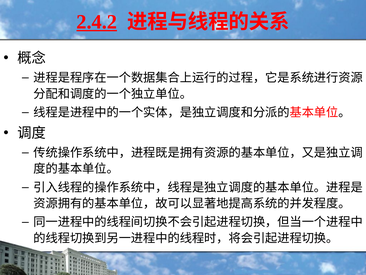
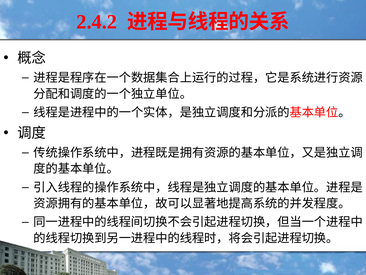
2.4.2 underline: present -> none
